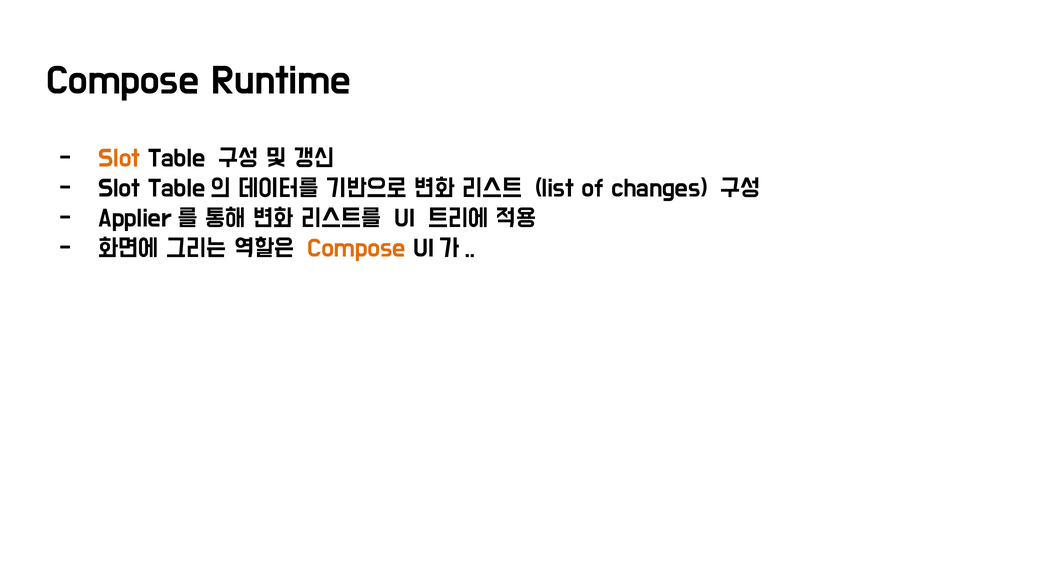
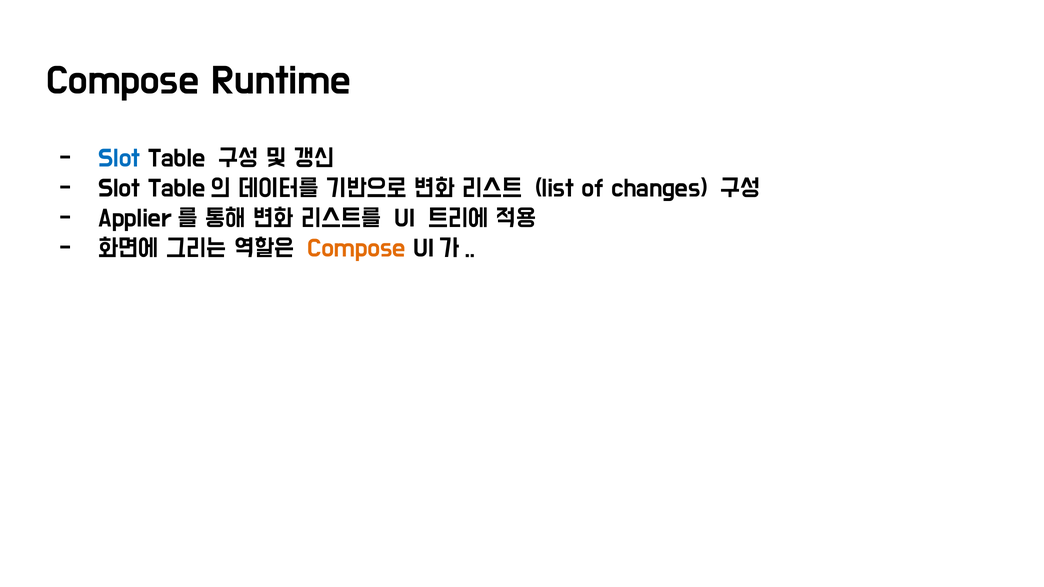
Slot at (119, 158) colour: orange -> blue
